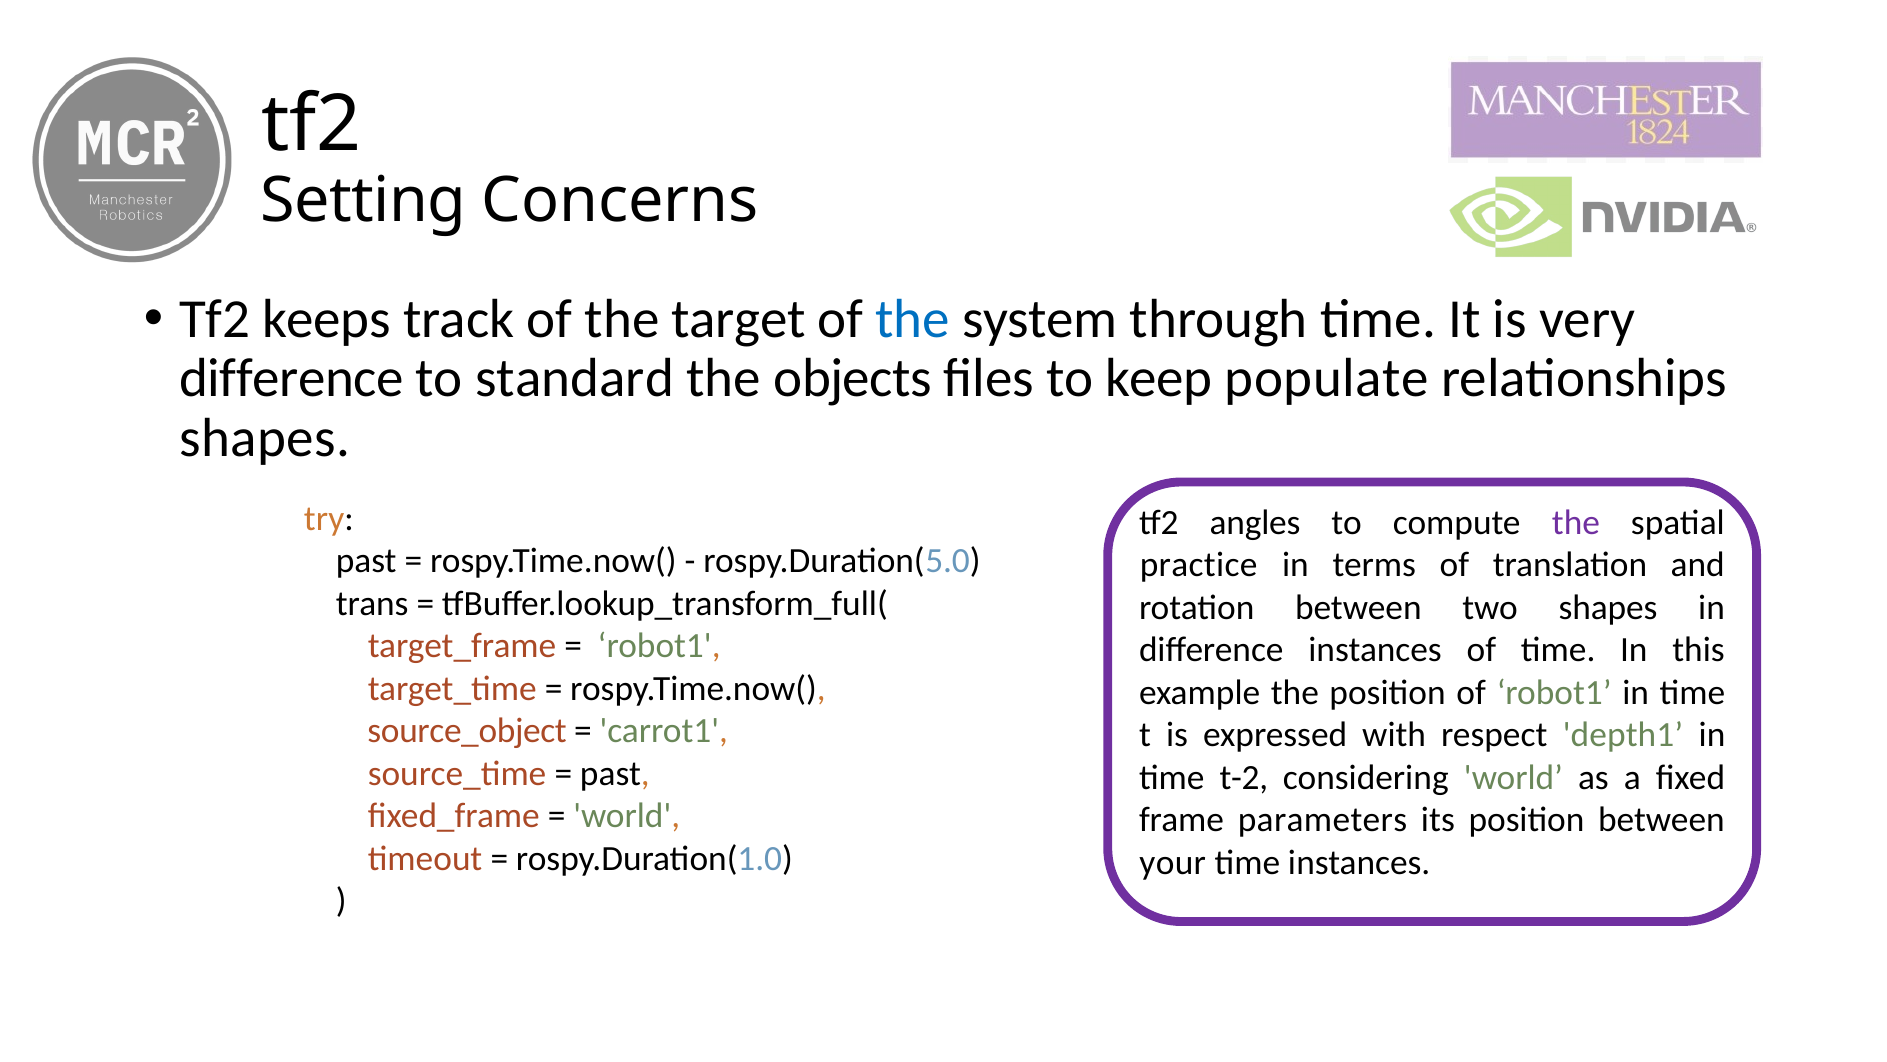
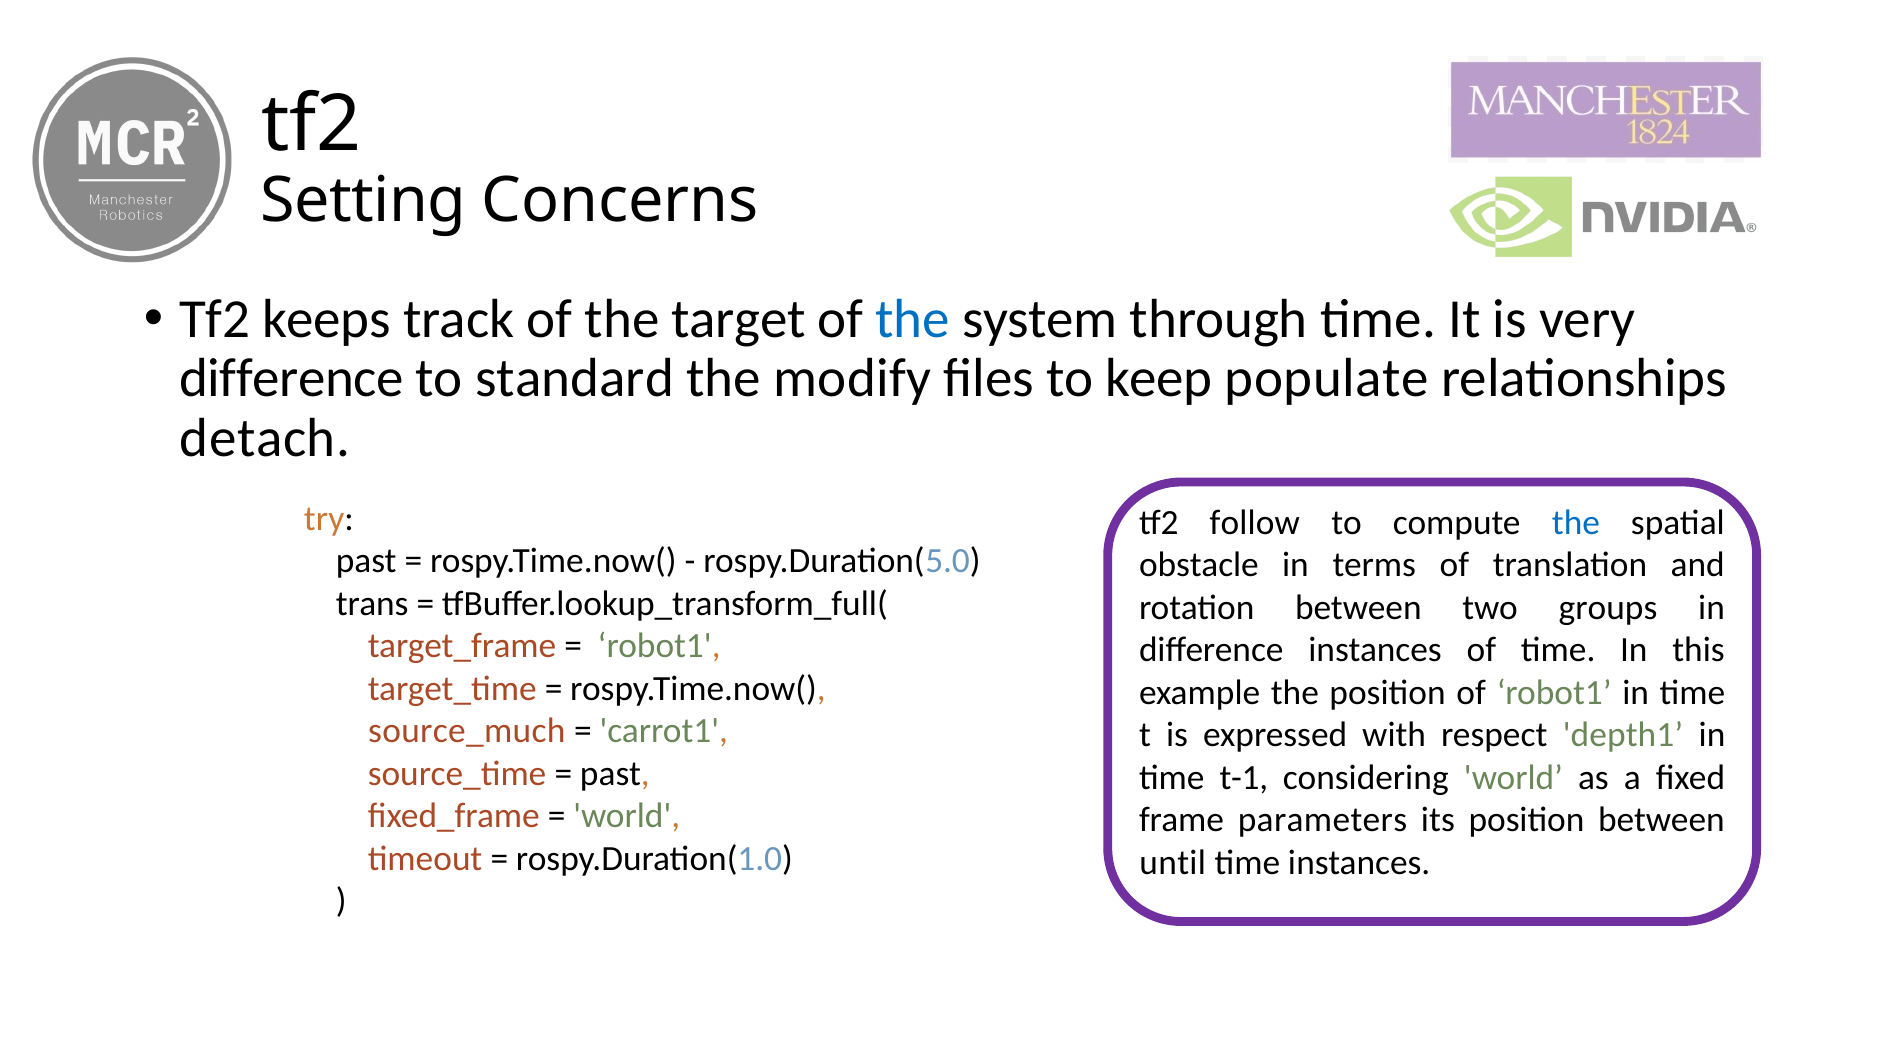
objects: objects -> modify
shapes at (265, 438): shapes -> detach
angles: angles -> follow
the at (1576, 522) colour: purple -> blue
practice: practice -> obstacle
two shapes: shapes -> groups
source_object: source_object -> source_much
t-2: t-2 -> t-1
your: your -> until
